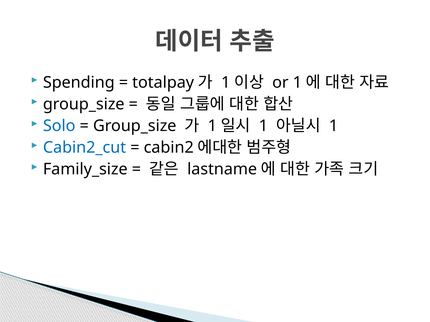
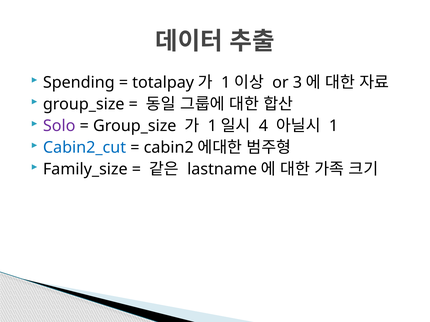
or 1: 1 -> 3
Solo colour: blue -> purple
1 at (263, 126): 1 -> 4
